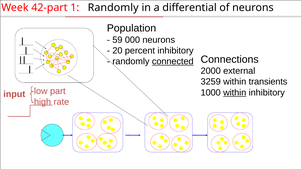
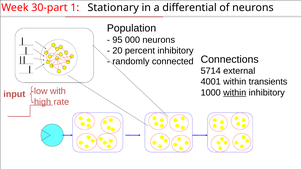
42-part: 42-part -> 30-part
1 Randomly: Randomly -> Stationary
59: 59 -> 95
connected underline: present -> none
2000: 2000 -> 5714
3259: 3259 -> 4001
part: part -> with
